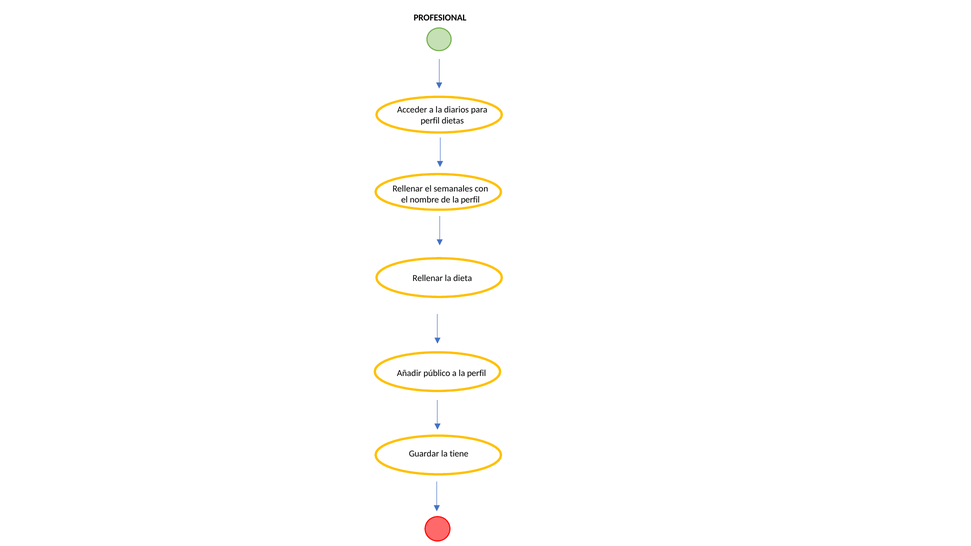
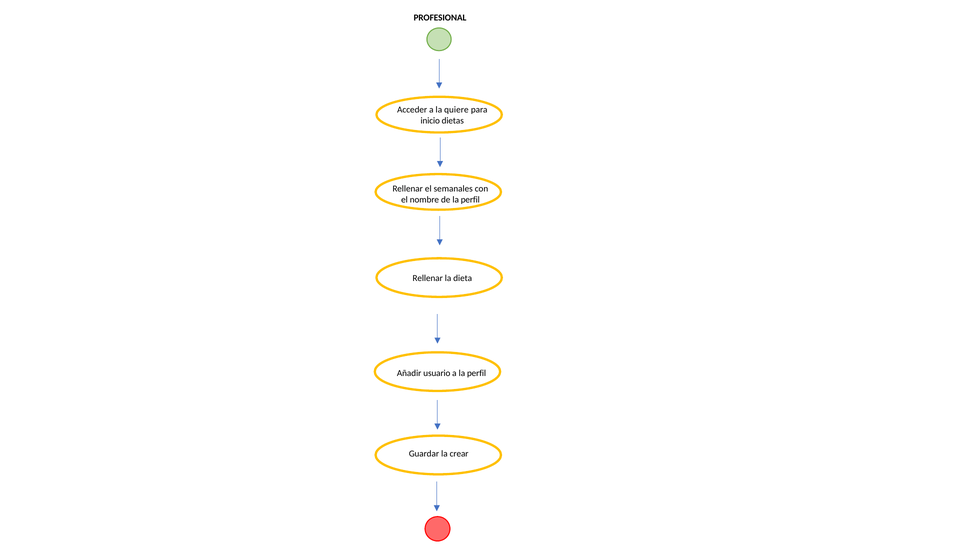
diarios: diarios -> quiere
perfil at (430, 121): perfil -> inicio
público: público -> usuario
tiene: tiene -> crear
